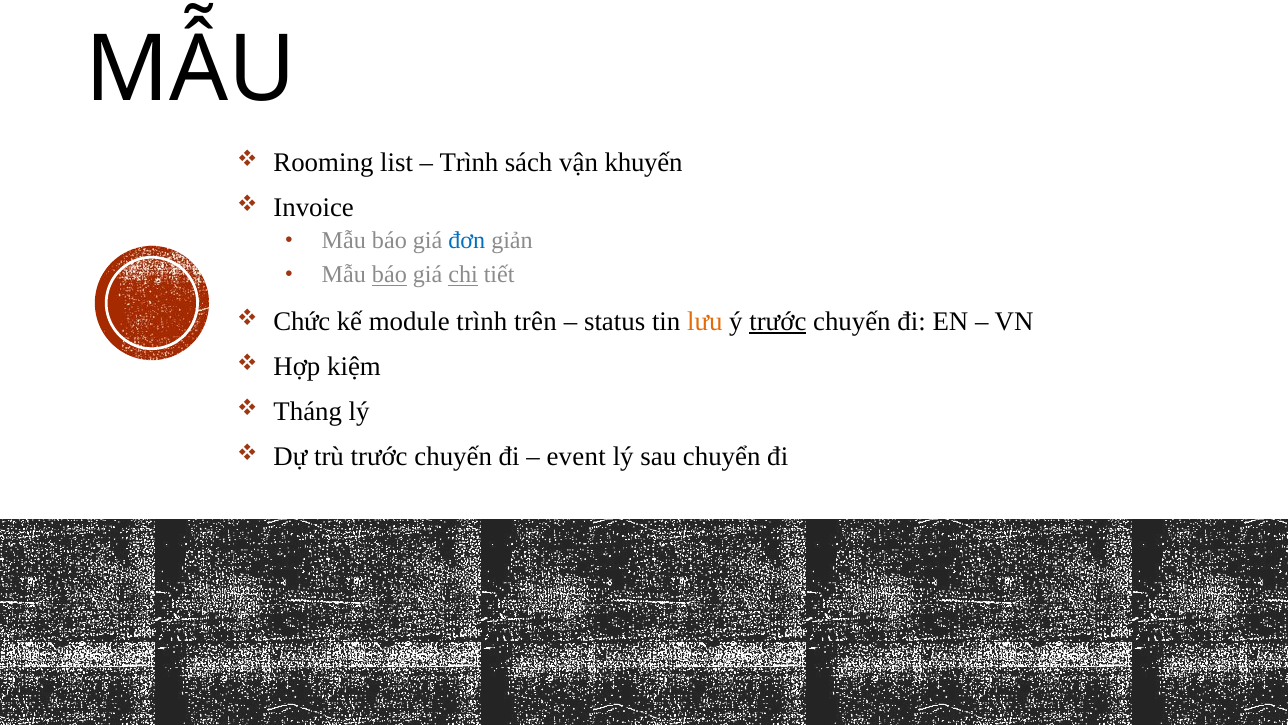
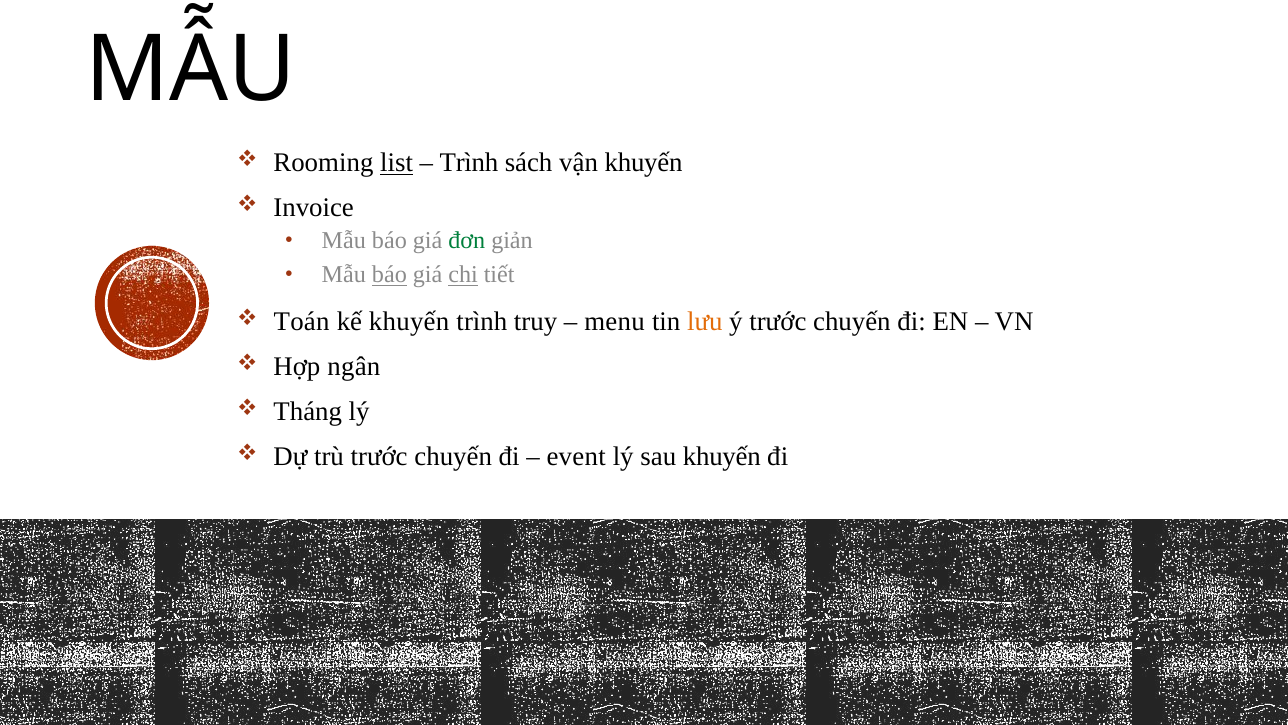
list underline: none -> present
đơn colour: blue -> green
Chức: Chức -> Toán
kế module: module -> khuyến
trên: trên -> truy
status: status -> menu
trước at (778, 321) underline: present -> none
kiệm: kiệm -> ngân
sau chuyển: chuyển -> khuyến
